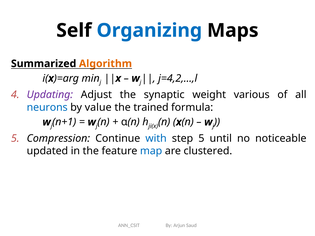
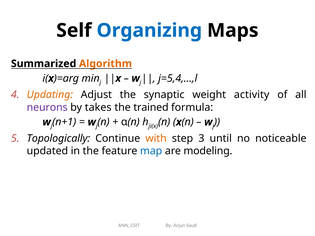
j=4,2,…,l: j=4,2,…,l -> j=5,4,…,l
Updating colour: purple -> orange
various: various -> activity
neurons colour: blue -> purple
value: value -> takes
Compression: Compression -> Topologically
with colour: blue -> orange
step 5: 5 -> 3
clustered: clustered -> modeling
